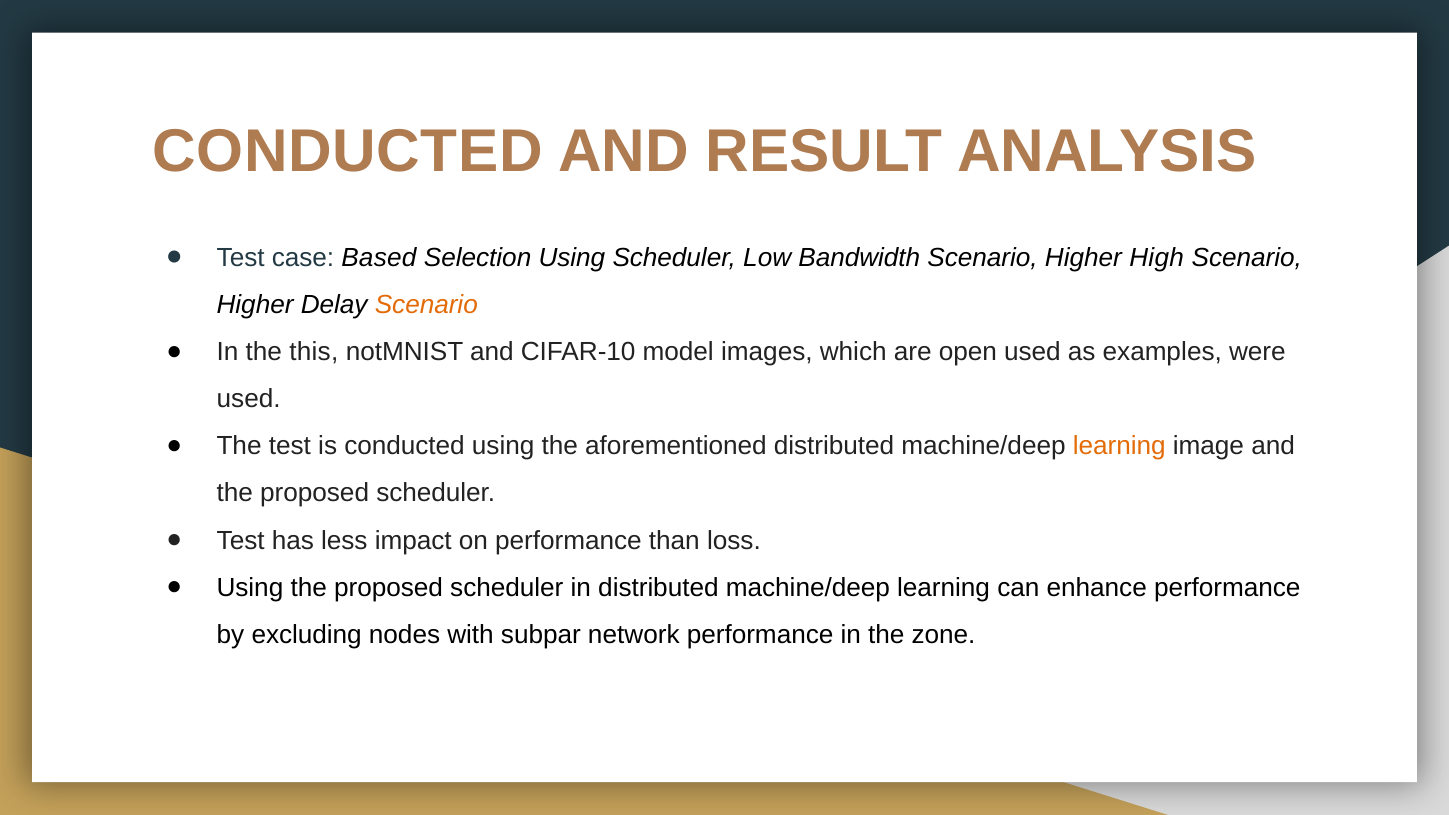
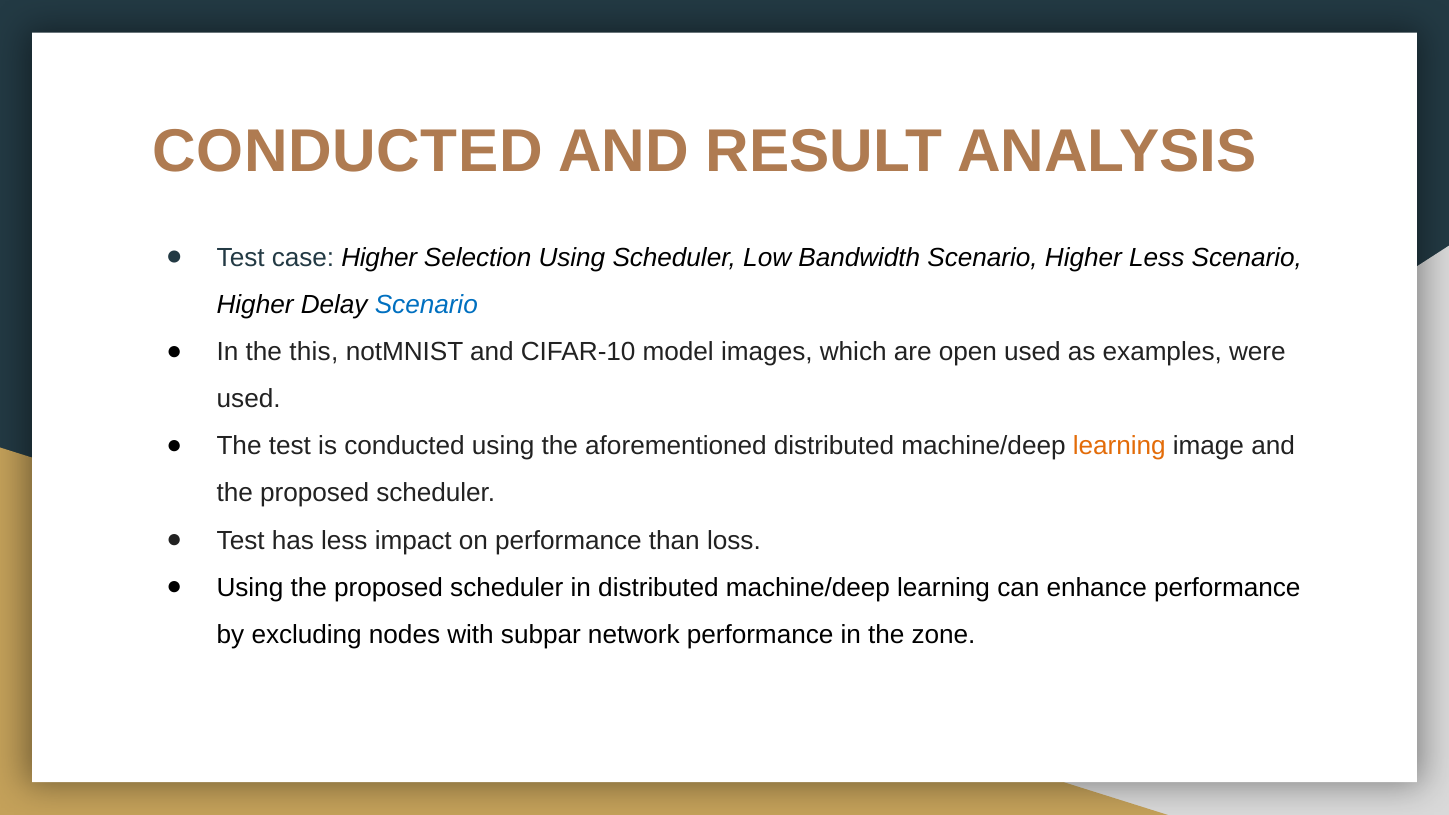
case Based: Based -> Higher
Higher High: High -> Less
Scenario at (426, 305) colour: orange -> blue
